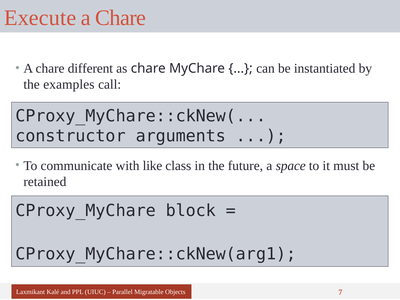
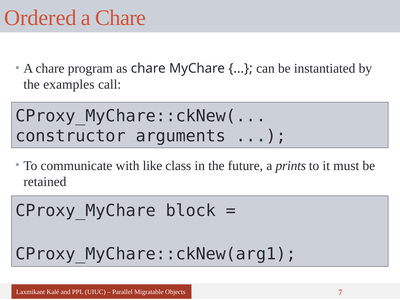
Execute: Execute -> Ordered
different: different -> program
space: space -> prints
